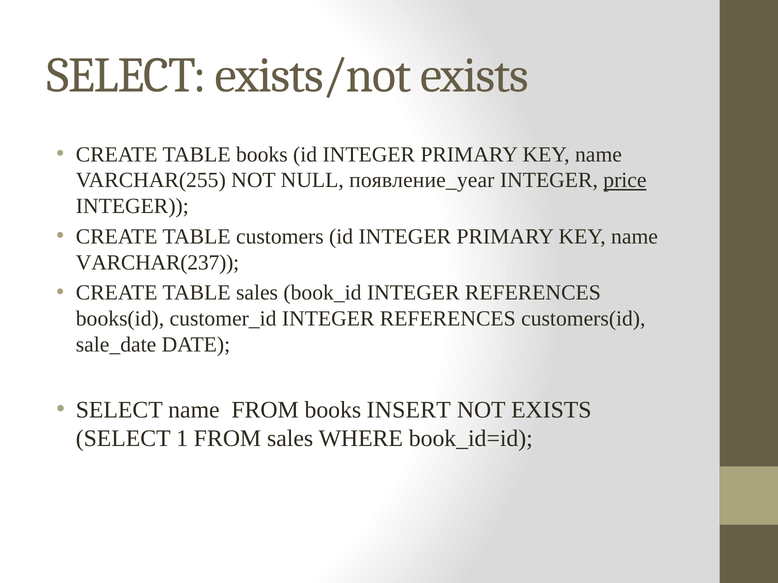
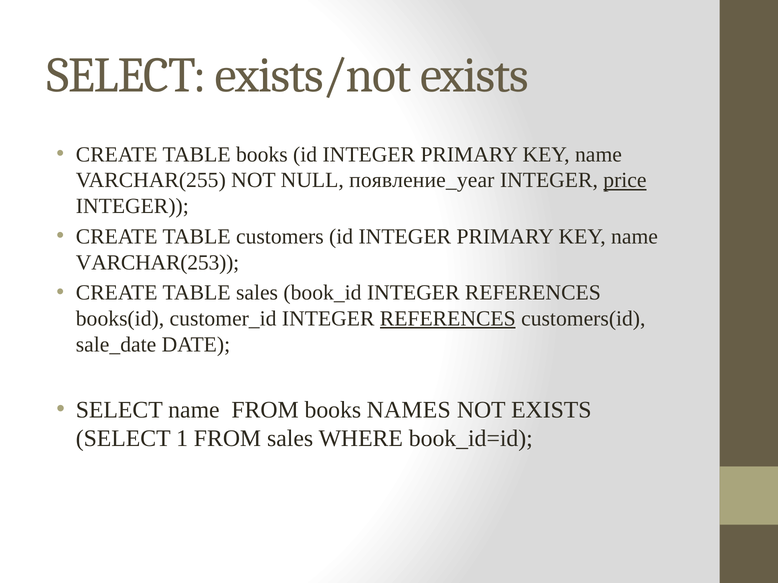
VARCHAR(237: VARCHAR(237 -> VARCHAR(253
REFERENCES at (448, 319) underline: none -> present
INSERT: INSERT -> NAMES
